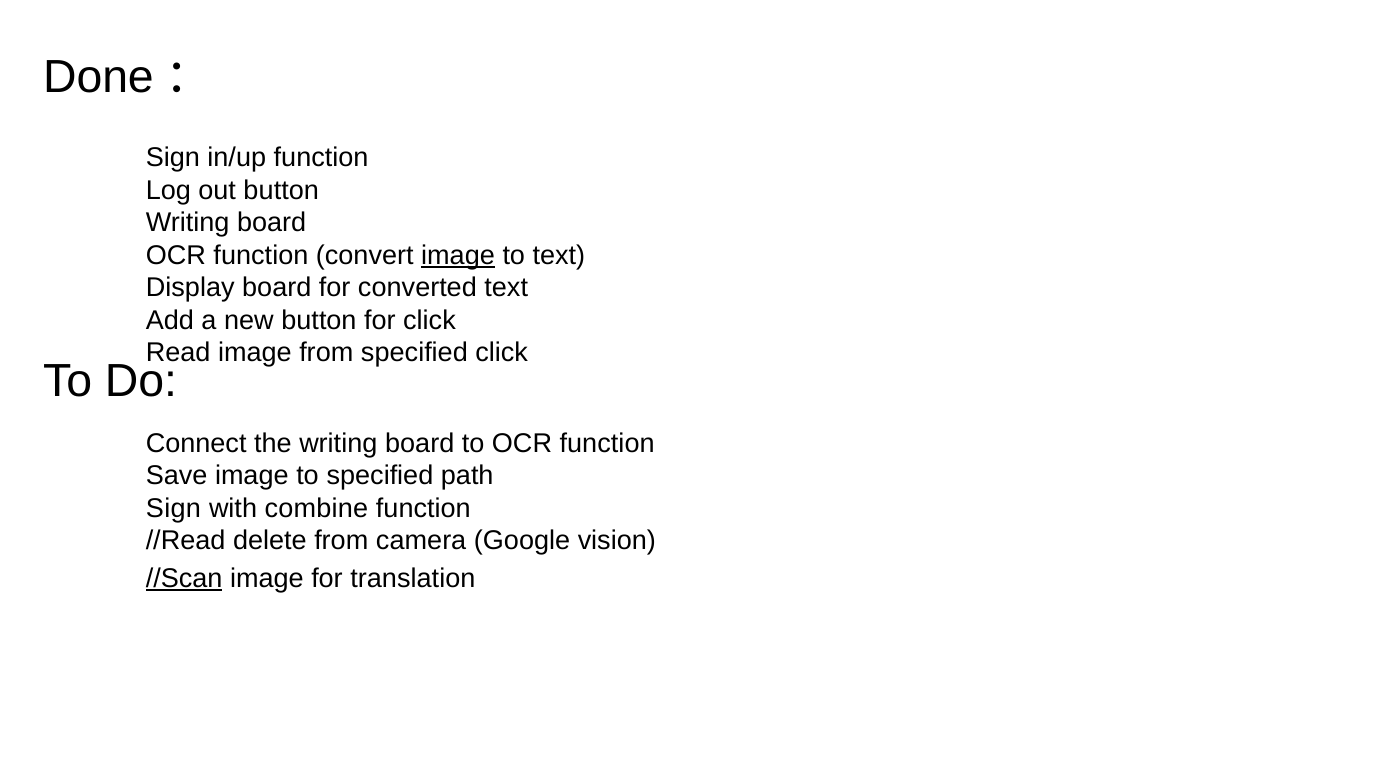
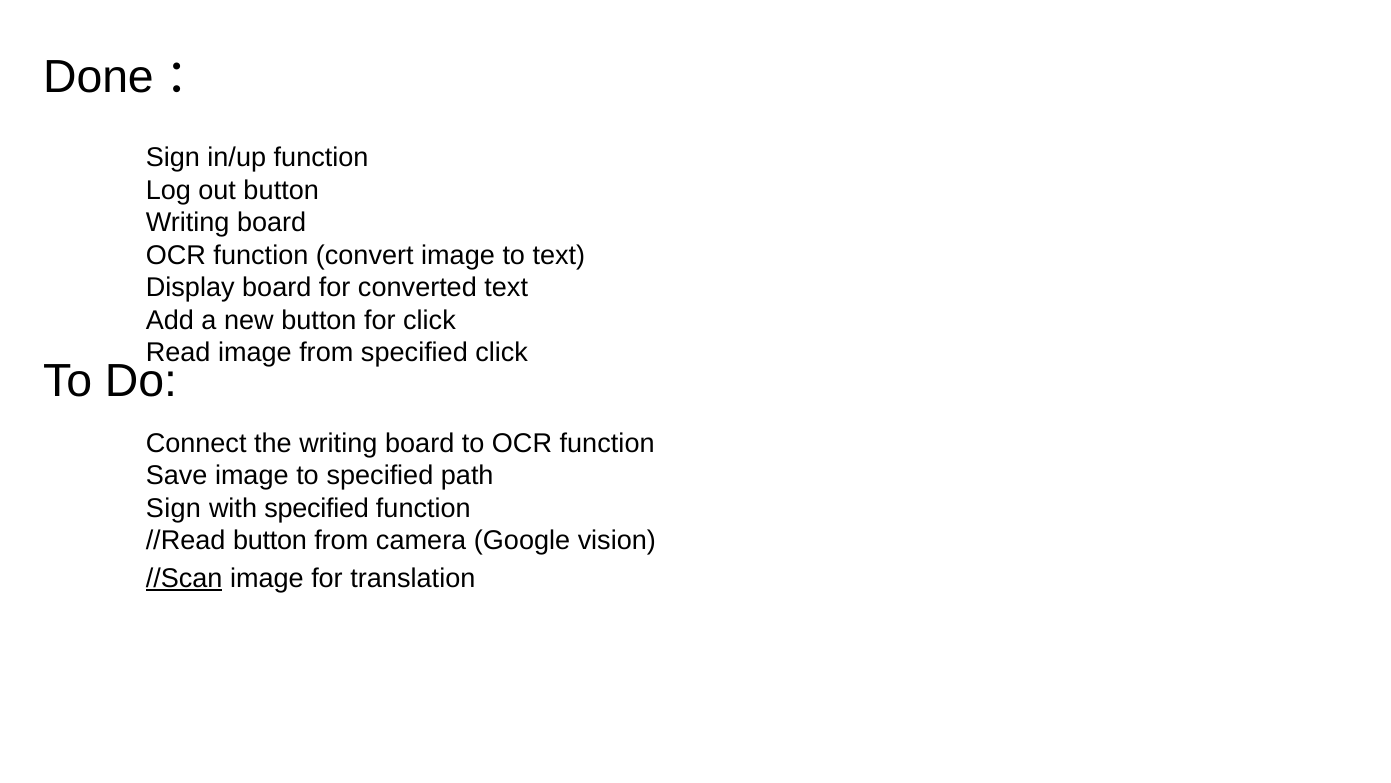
image at (458, 255) underline: present -> none
with combine: combine -> specified
//Read delete: delete -> button
